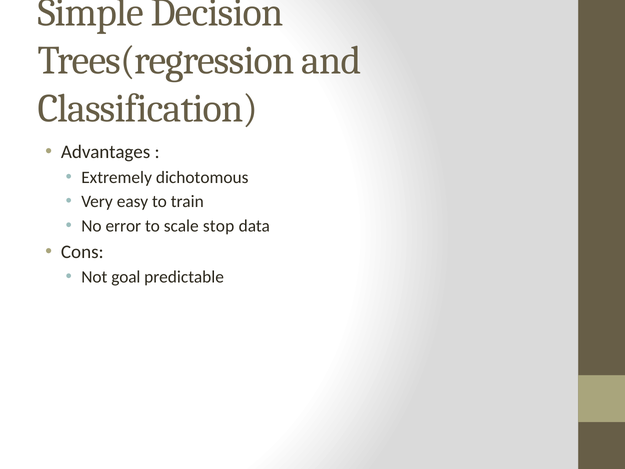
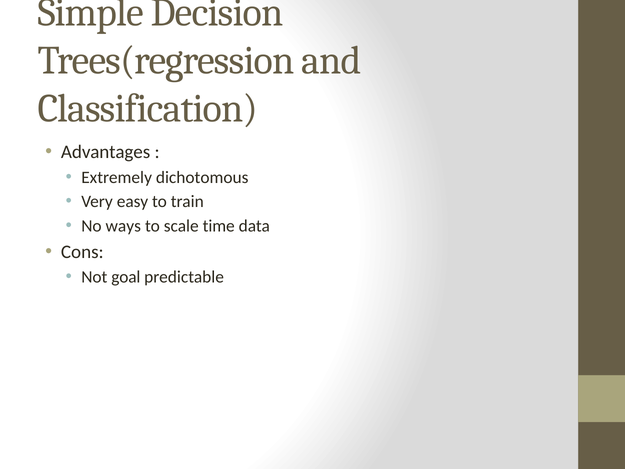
error: error -> ways
stop: stop -> time
